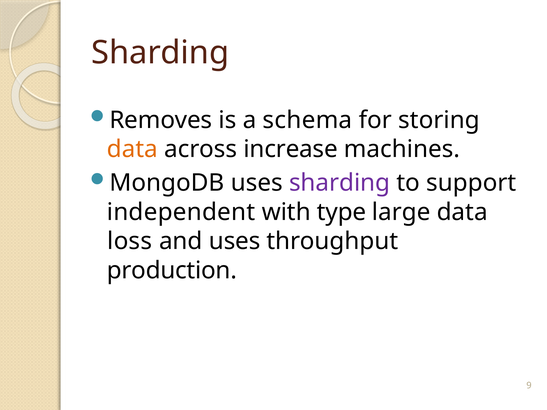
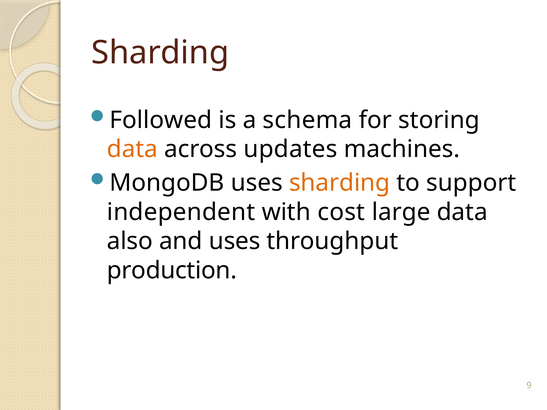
Removes: Removes -> Followed
increase: increase -> updates
sharding at (340, 183) colour: purple -> orange
type: type -> cost
loss: loss -> also
